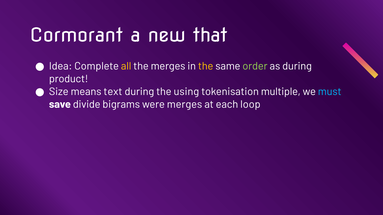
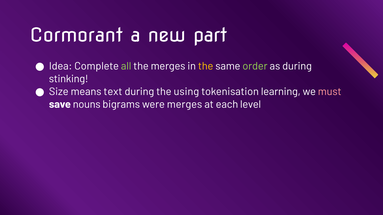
that: that -> part
all colour: yellow -> light green
product: product -> stinking
multiple: multiple -> learning
must colour: light blue -> pink
divide: divide -> nouns
loop: loop -> level
